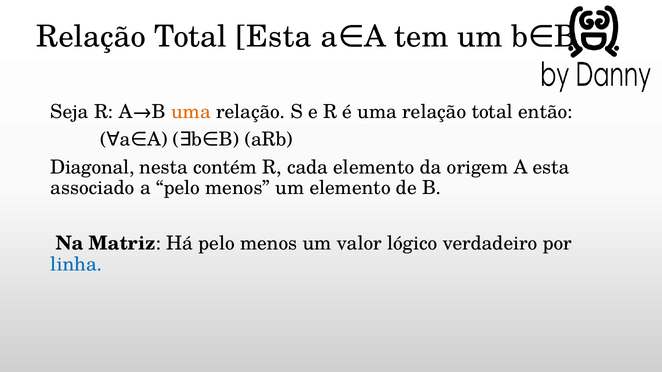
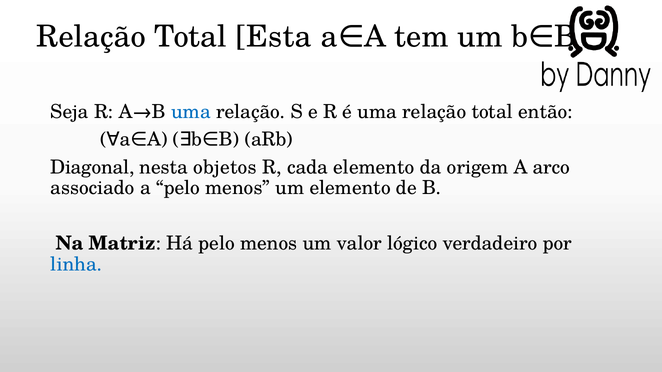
uma at (191, 112) colour: orange -> blue
contém: contém -> objetos
A esta: esta -> arco
